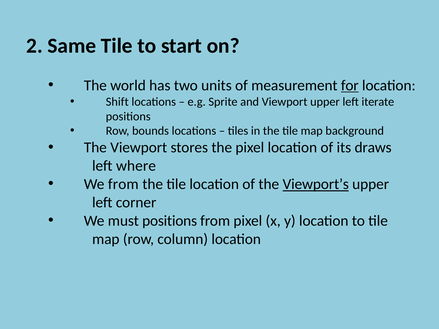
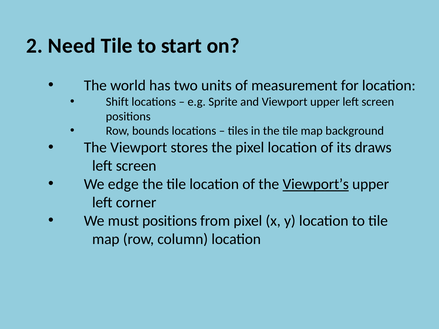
Same: Same -> Need
for underline: present -> none
upper left iterate: iterate -> screen
where at (136, 166): where -> screen
We from: from -> edge
